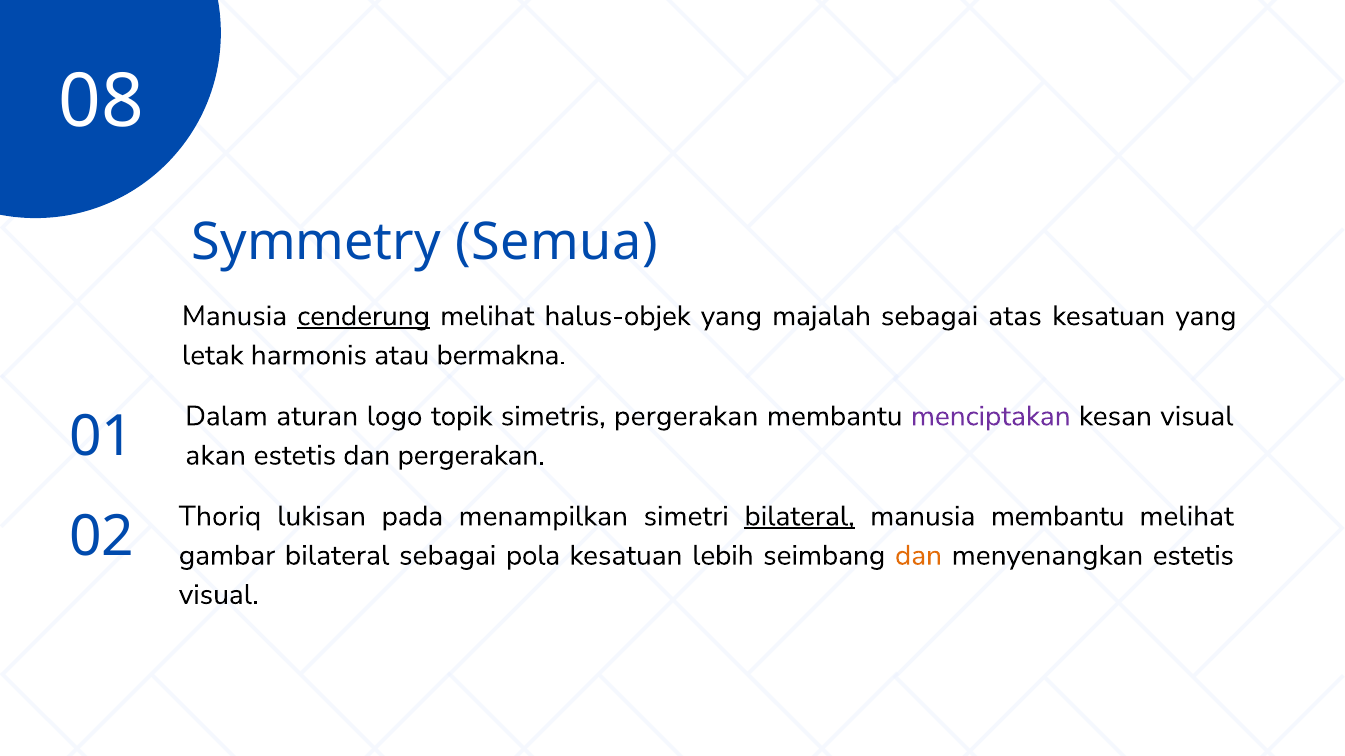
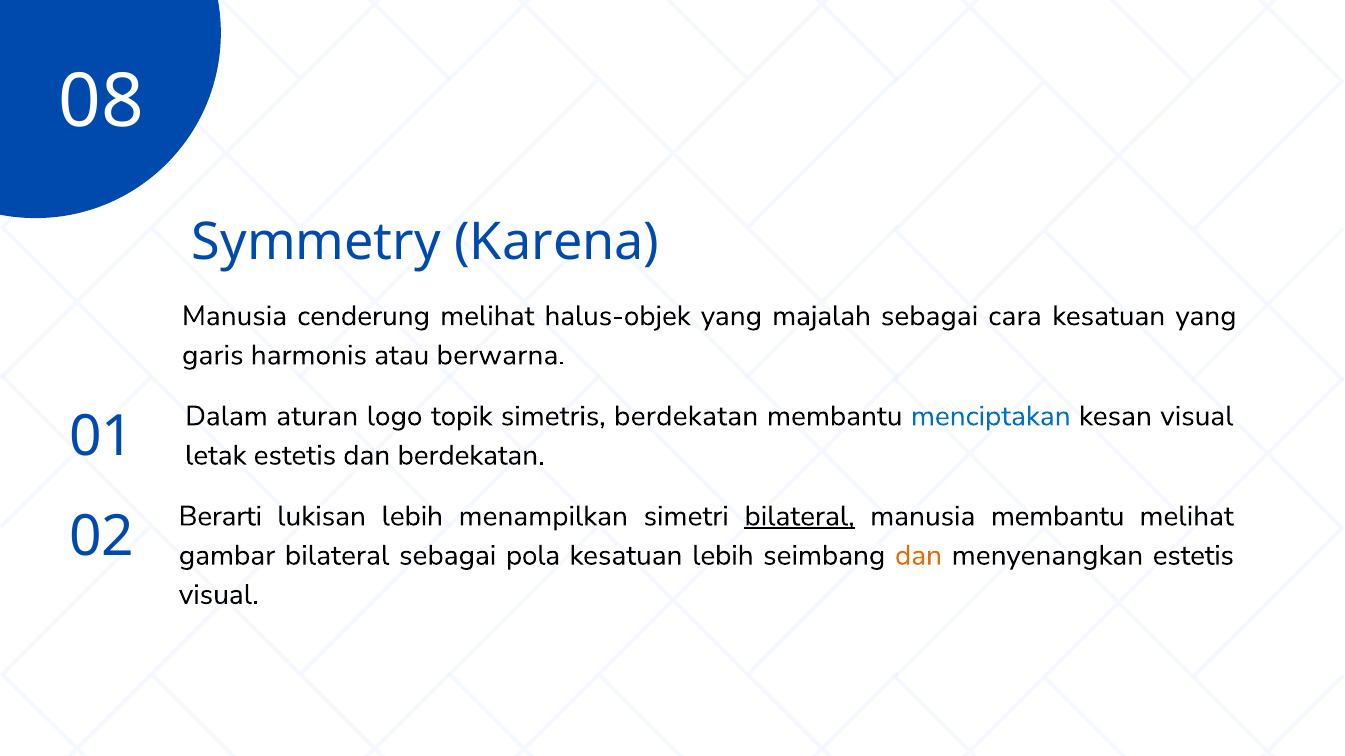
Semua: Semua -> Karena
cenderung underline: present -> none
atas: atas -> cara
letak: letak -> garis
bermakna: bermakna -> berwarna
simetris pergerakan: pergerakan -> berdekatan
menciptakan colour: purple -> blue
akan: akan -> letak
dan pergerakan: pergerakan -> berdekatan
Thoriq: Thoriq -> Berarti
lukisan pada: pada -> lebih
